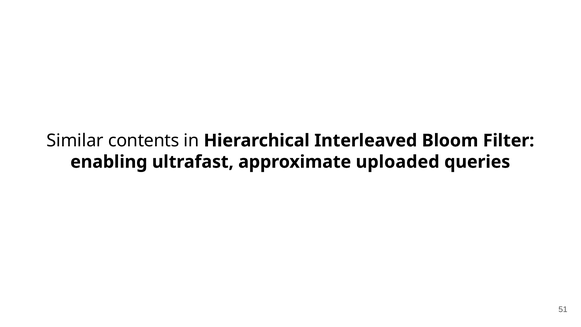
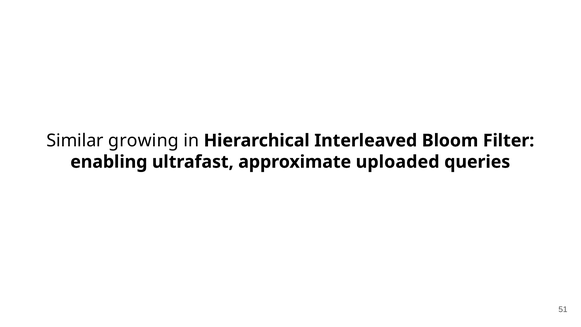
contents: contents -> growing
